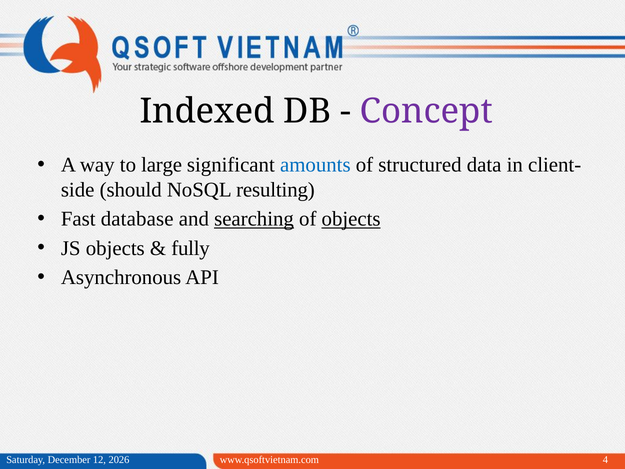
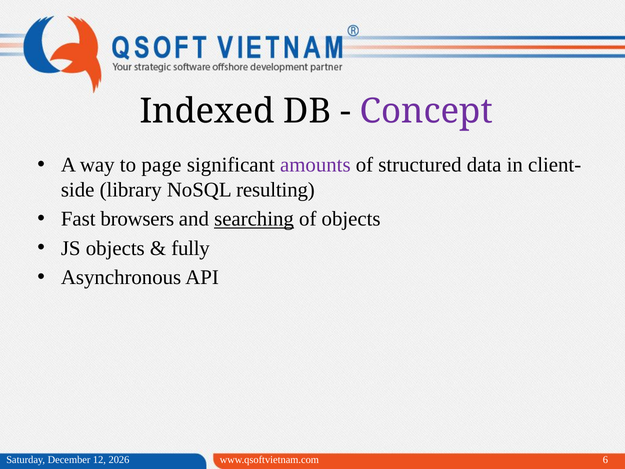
large: large -> page
amounts colour: blue -> purple
should: should -> library
database: database -> browsers
objects at (351, 219) underline: present -> none
4: 4 -> 6
